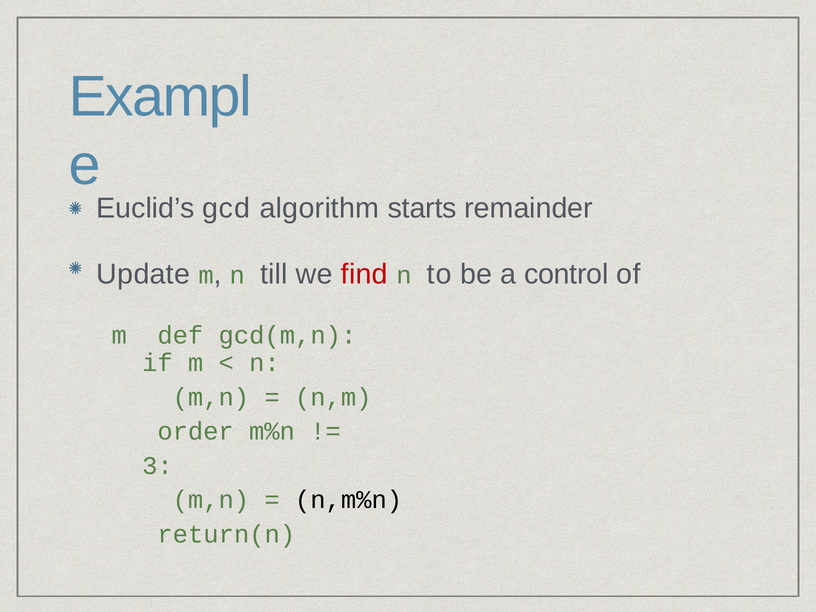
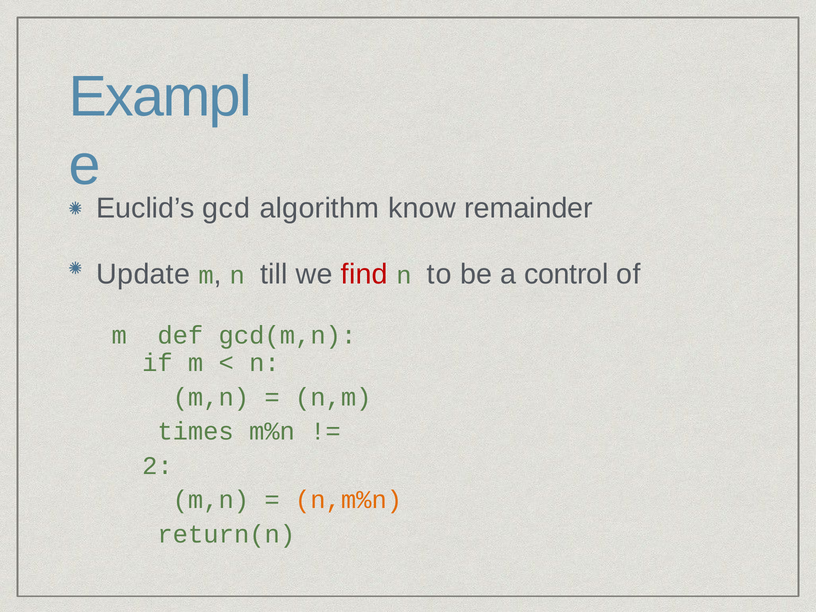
starts: starts -> know
order: order -> times
3: 3 -> 2
n,m%n colour: black -> orange
